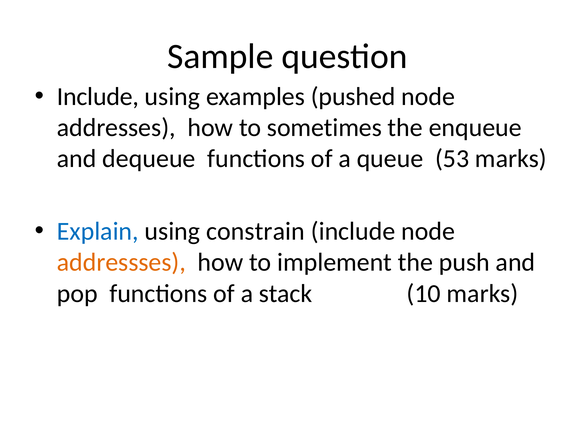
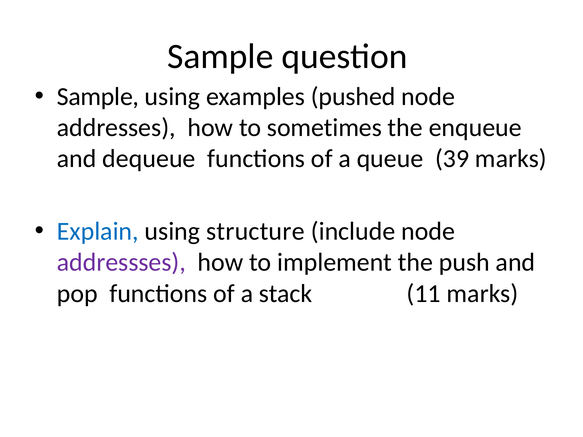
Include at (98, 97): Include -> Sample
53: 53 -> 39
constrain: constrain -> structure
addressses colour: orange -> purple
10: 10 -> 11
